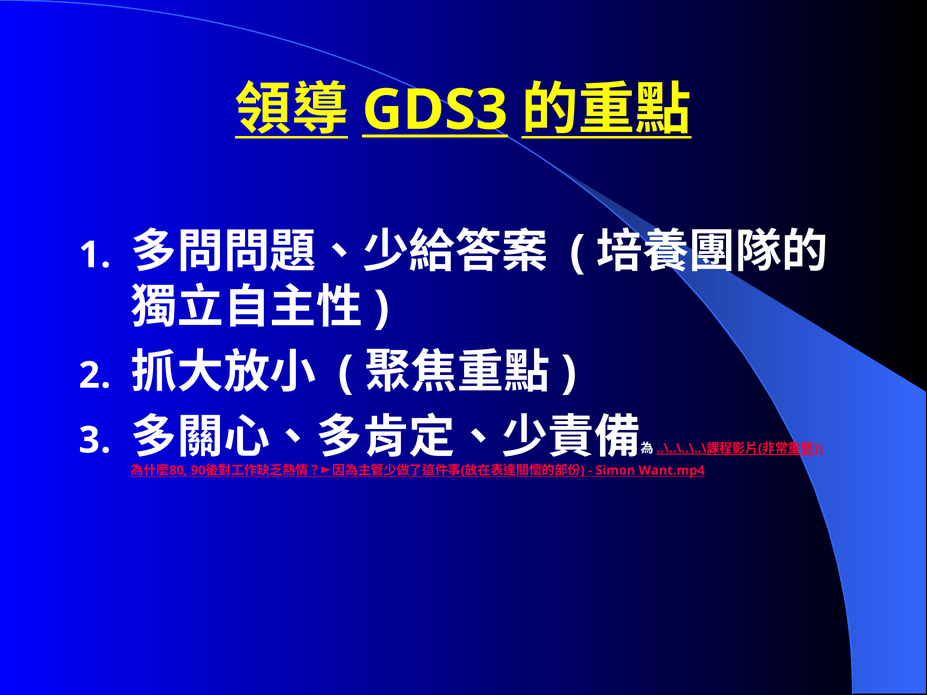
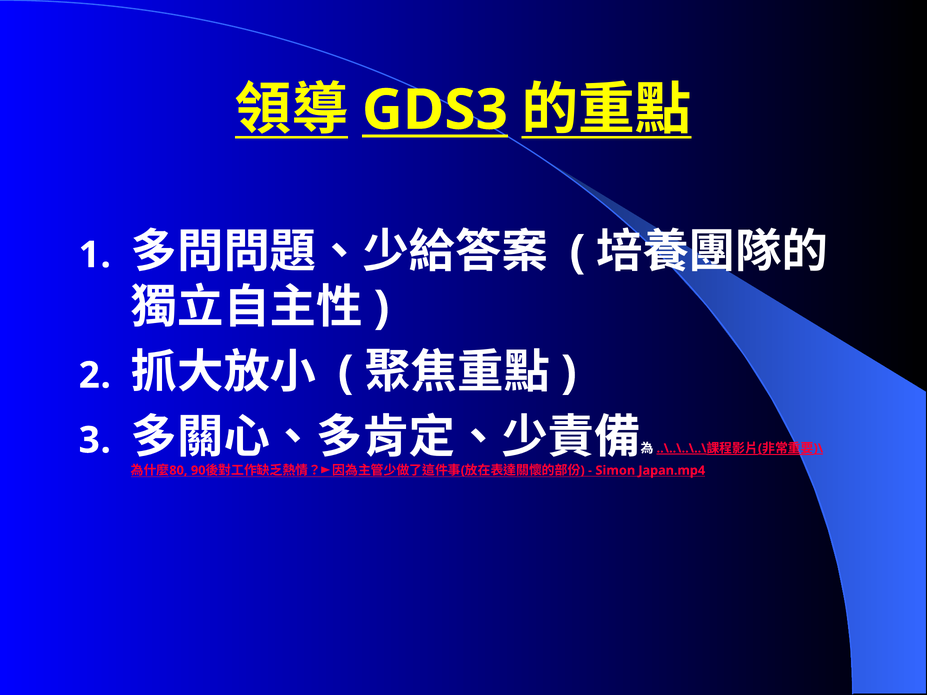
Want.mp4: Want.mp4 -> Japan.mp4
